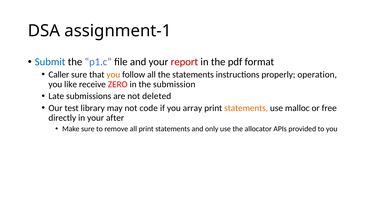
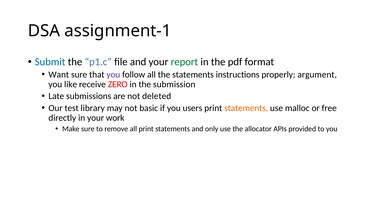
report colour: red -> green
Caller: Caller -> Want
you at (113, 74) colour: orange -> purple
operation: operation -> argument
code: code -> basic
array: array -> users
after: after -> work
